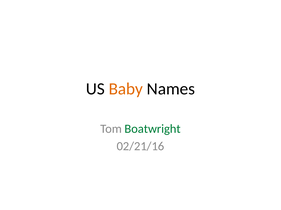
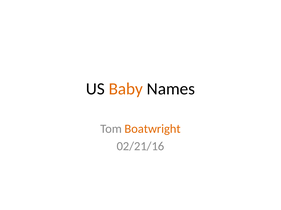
Boatwright colour: green -> orange
